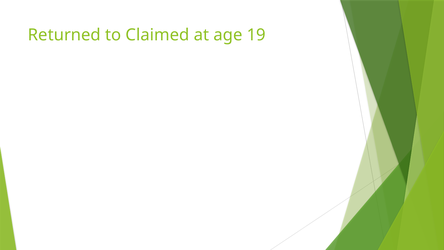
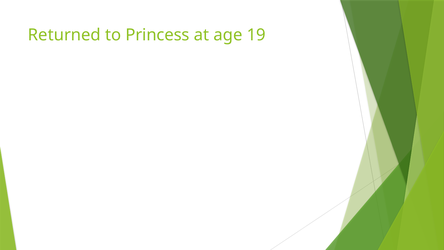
Claimed: Claimed -> Princess
